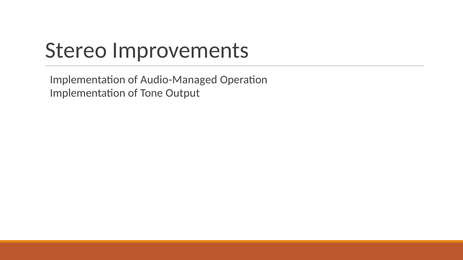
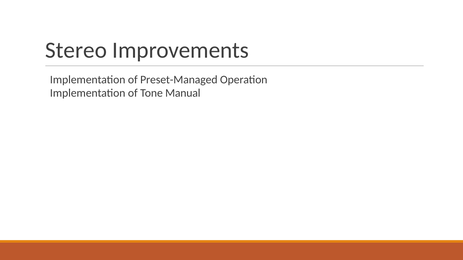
Audio-Managed: Audio-Managed -> Preset-Managed
Output: Output -> Manual
